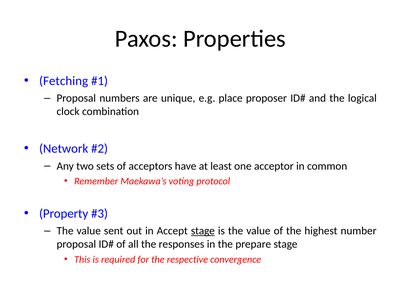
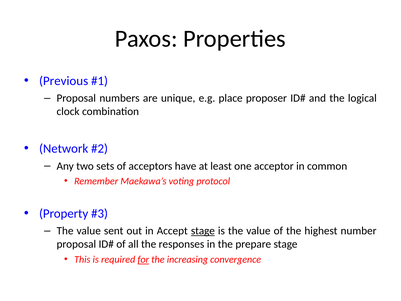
Fetching: Fetching -> Previous
for underline: none -> present
respective: respective -> increasing
